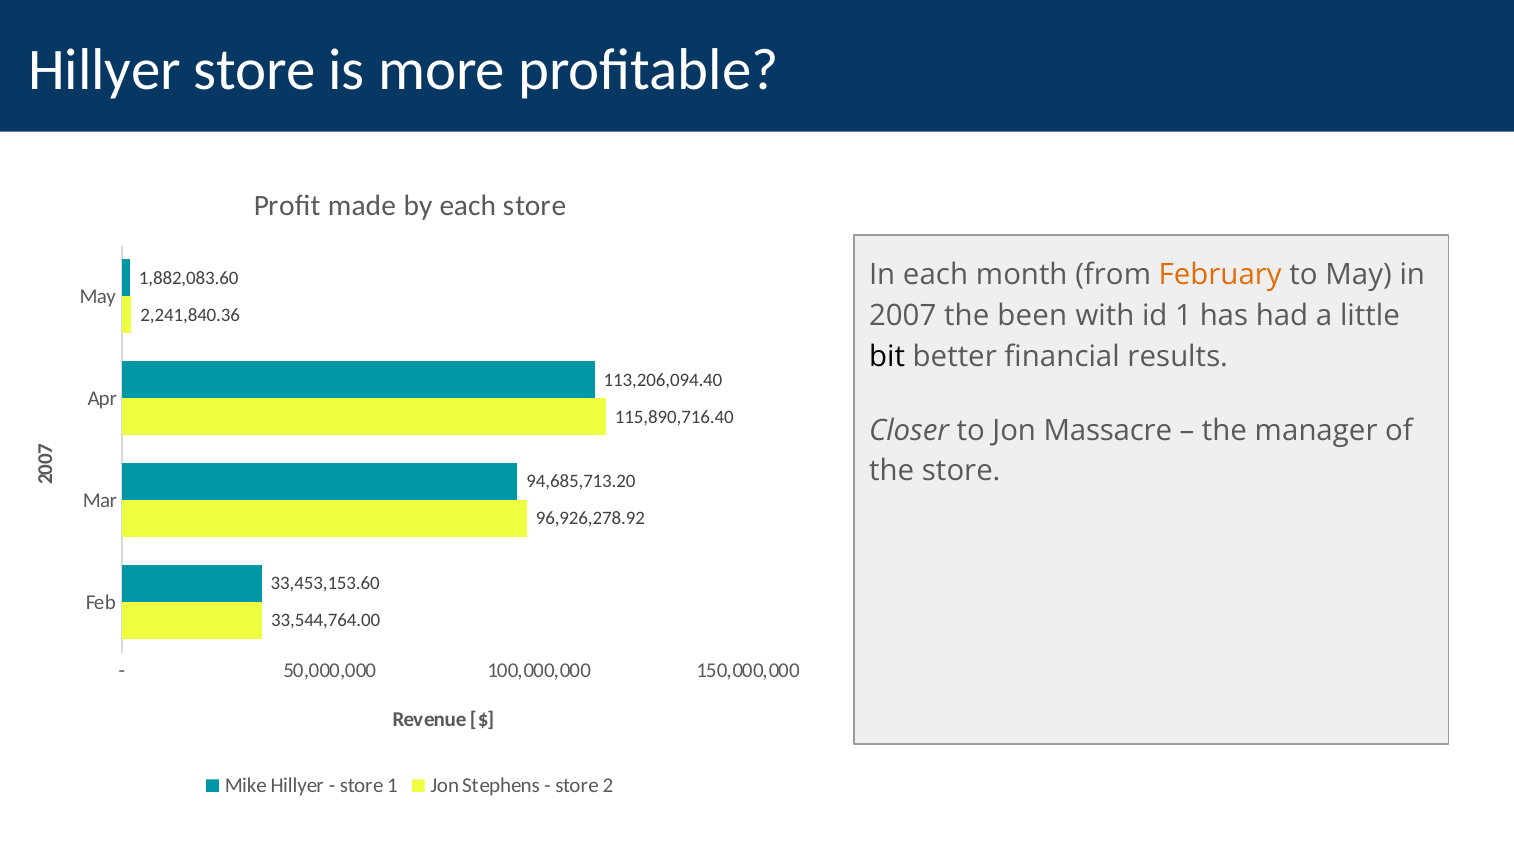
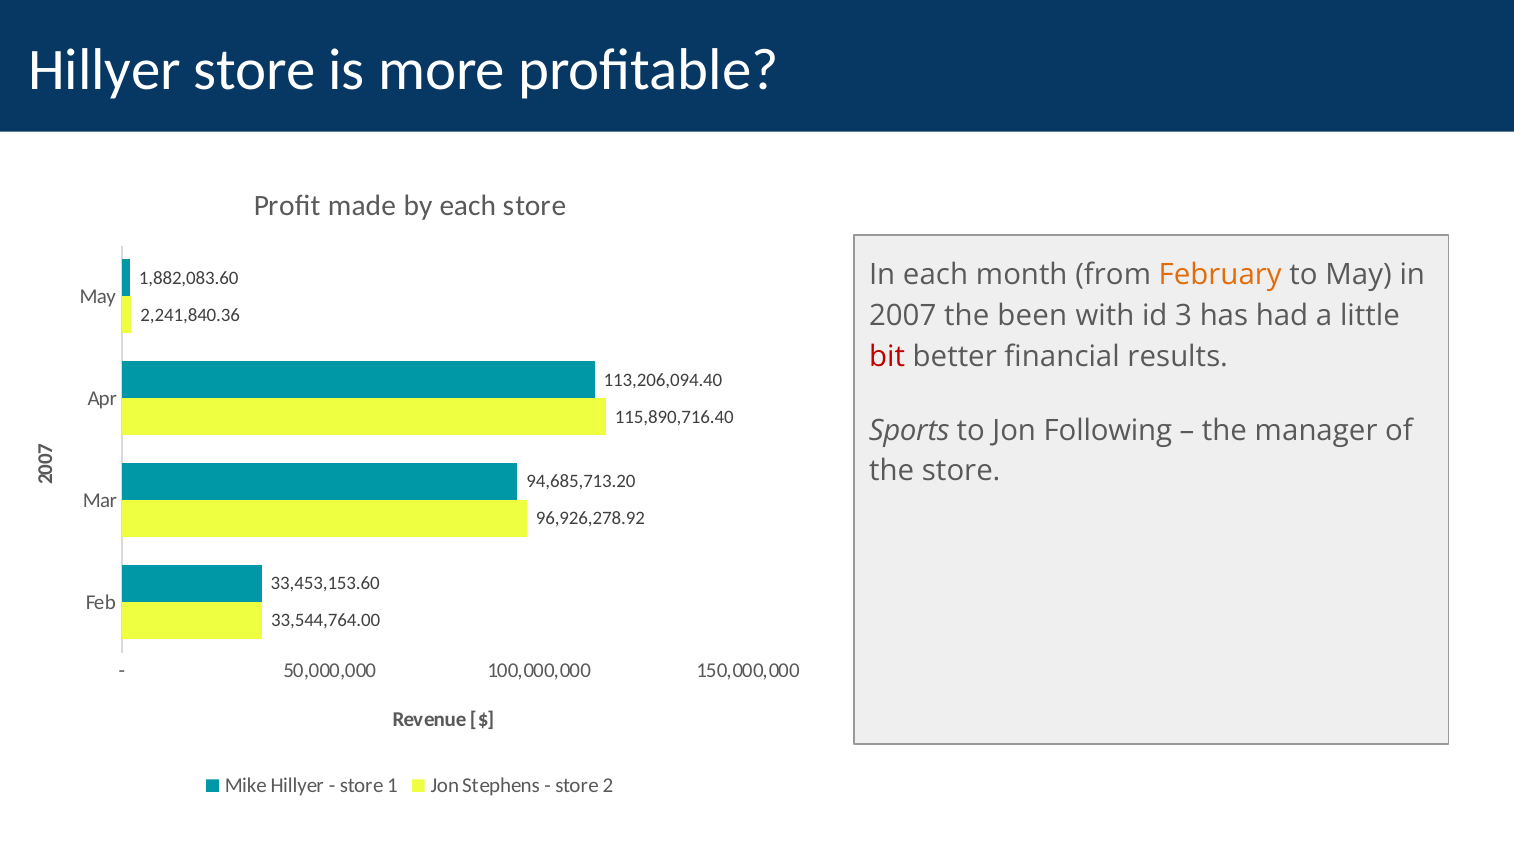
id 1: 1 -> 3
bit colour: black -> red
Closer: Closer -> Sports
Massacre: Massacre -> Following
